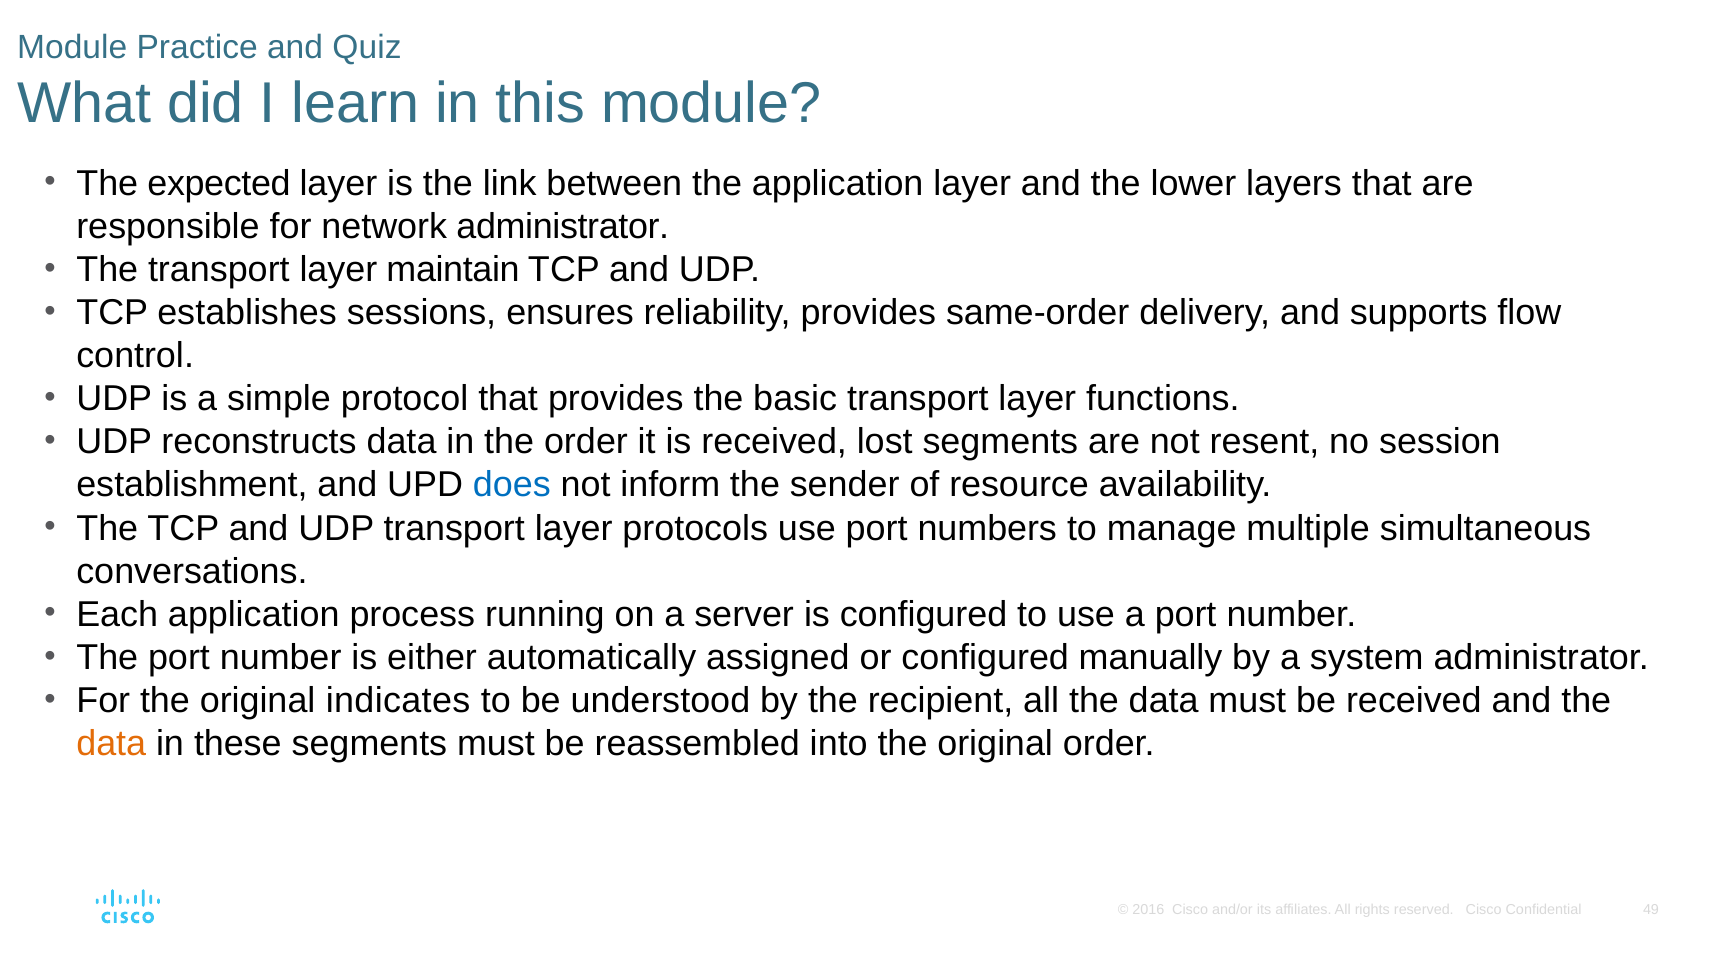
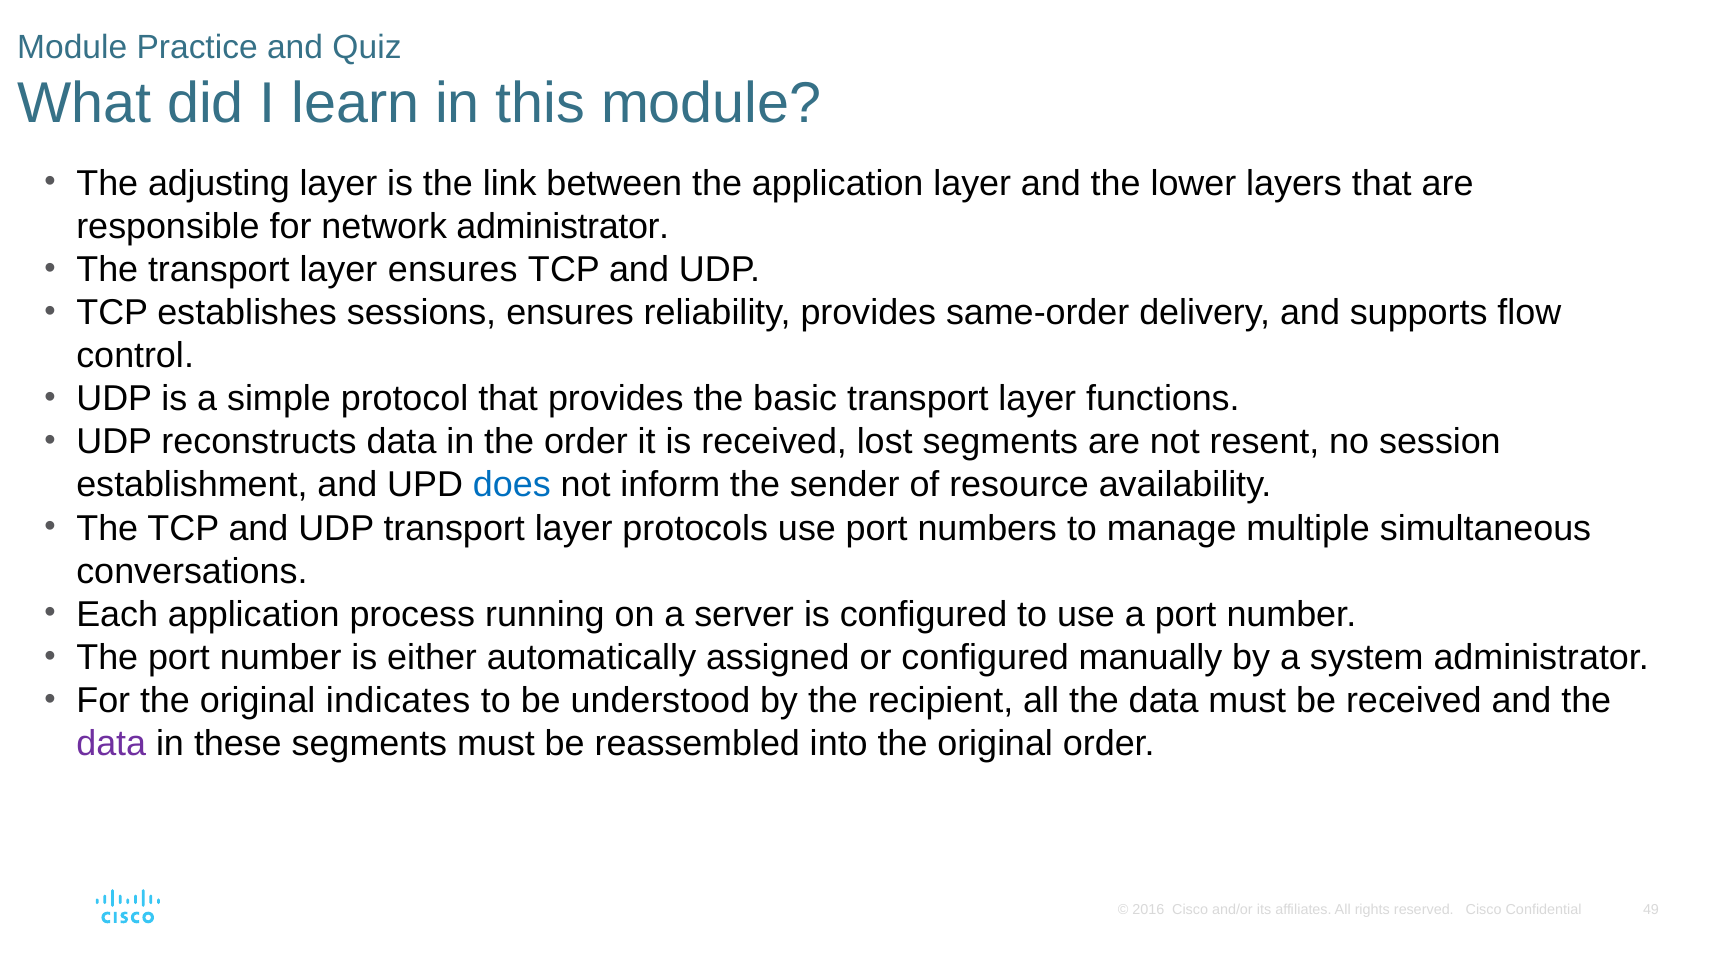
expected: expected -> adjusting
layer maintain: maintain -> ensures
data at (111, 744) colour: orange -> purple
